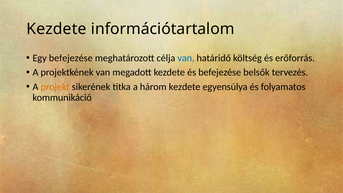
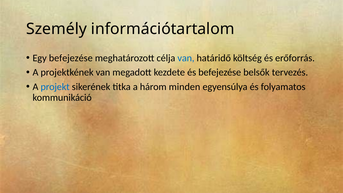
Kezdete at (56, 29): Kezdete -> Személy
projekt colour: orange -> blue
három kezdete: kezdete -> minden
